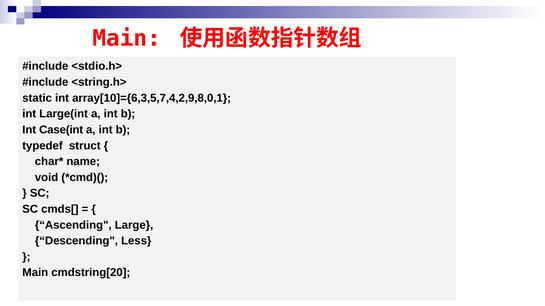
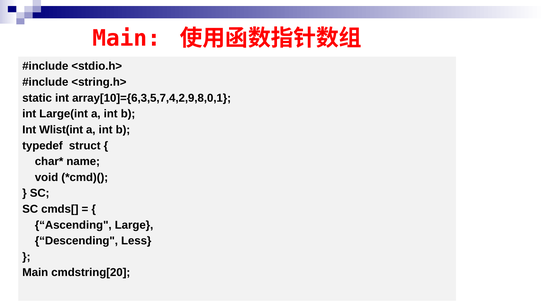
Case(int: Case(int -> Wlist(int
